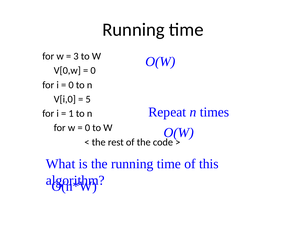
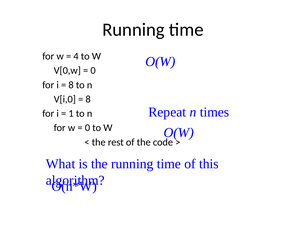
3: 3 -> 4
0 at (71, 85): 0 -> 8
5 at (88, 99): 5 -> 8
